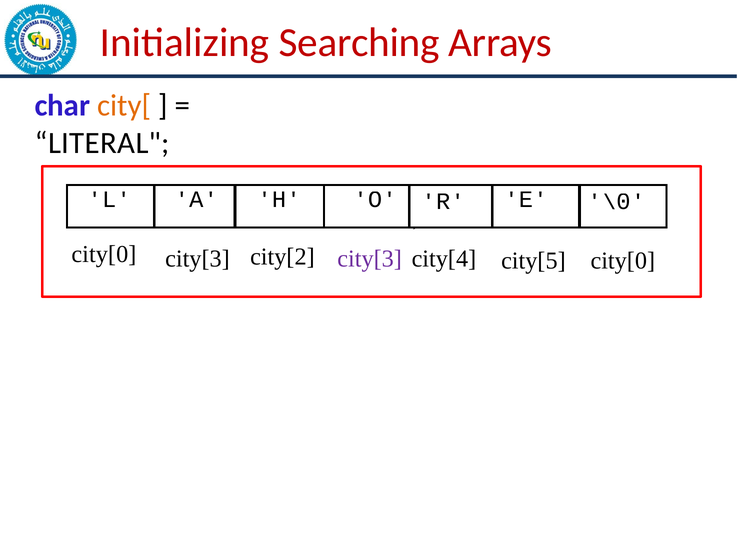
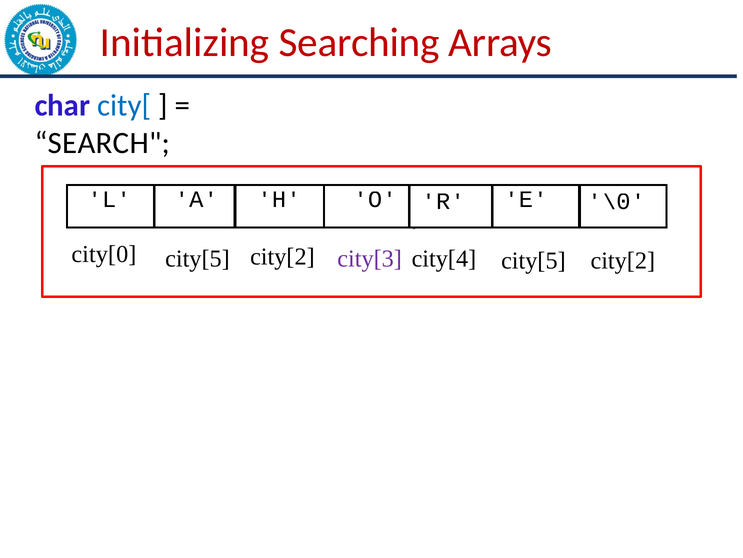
city[ colour: orange -> blue
LITERAL: LITERAL -> SEARCH
city[0 city[3: city[3 -> city[5
city[5 city[0: city[0 -> city[2
